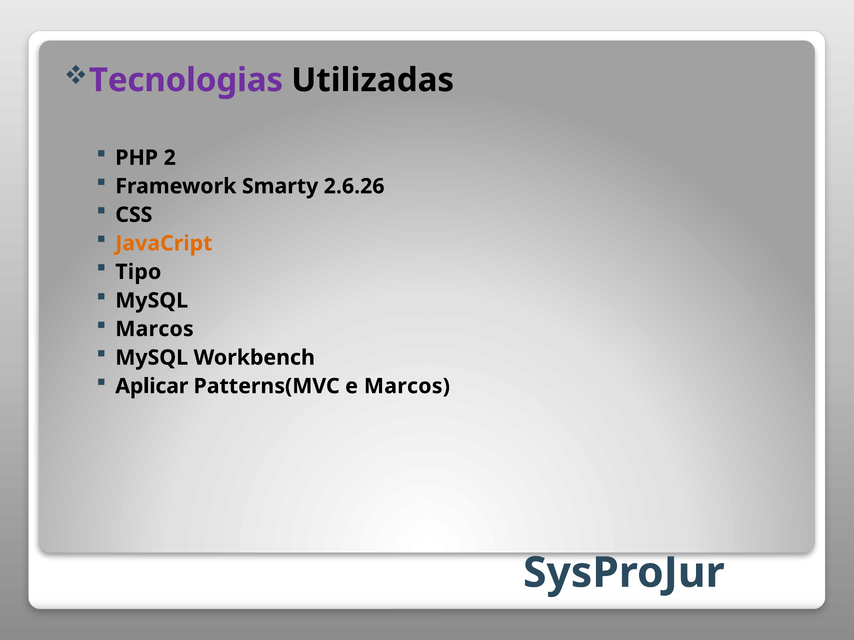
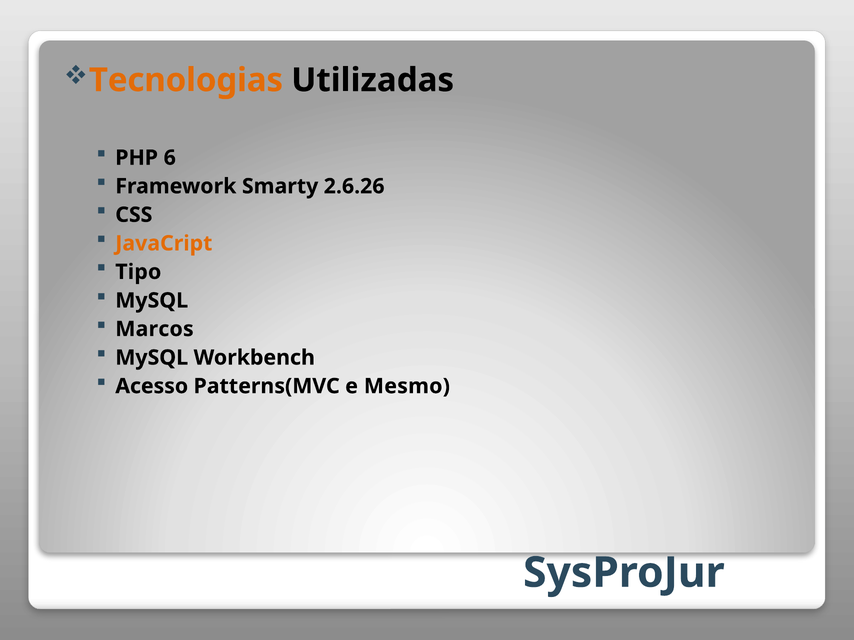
Tecnologias colour: purple -> orange
2: 2 -> 6
Aplicar: Aplicar -> Acesso
e Marcos: Marcos -> Mesmo
